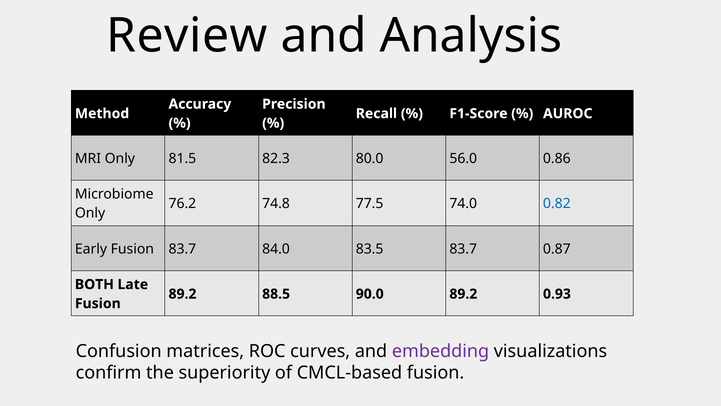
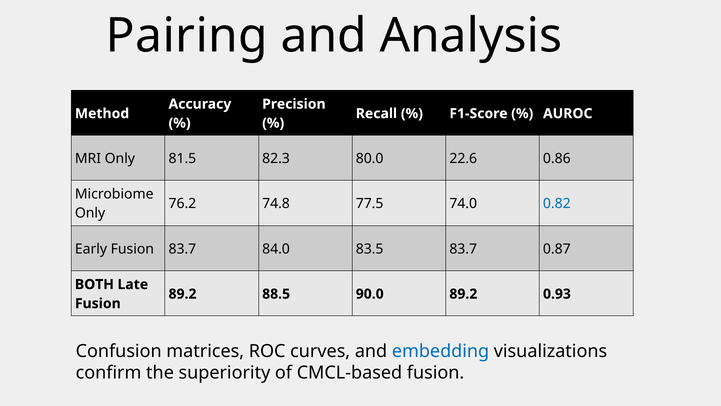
Review: Review -> Pairing
56.0: 56.0 -> 22.6
embedding colour: purple -> blue
